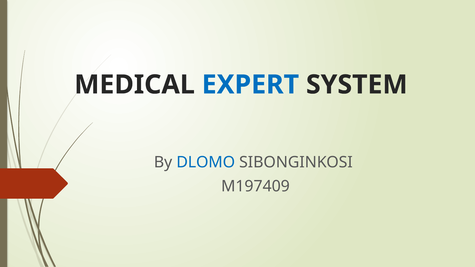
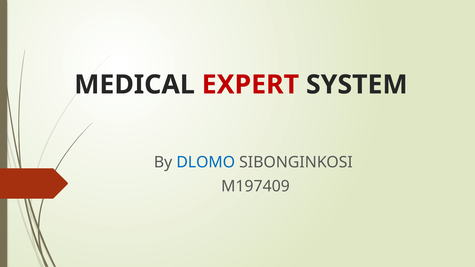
EXPERT colour: blue -> red
